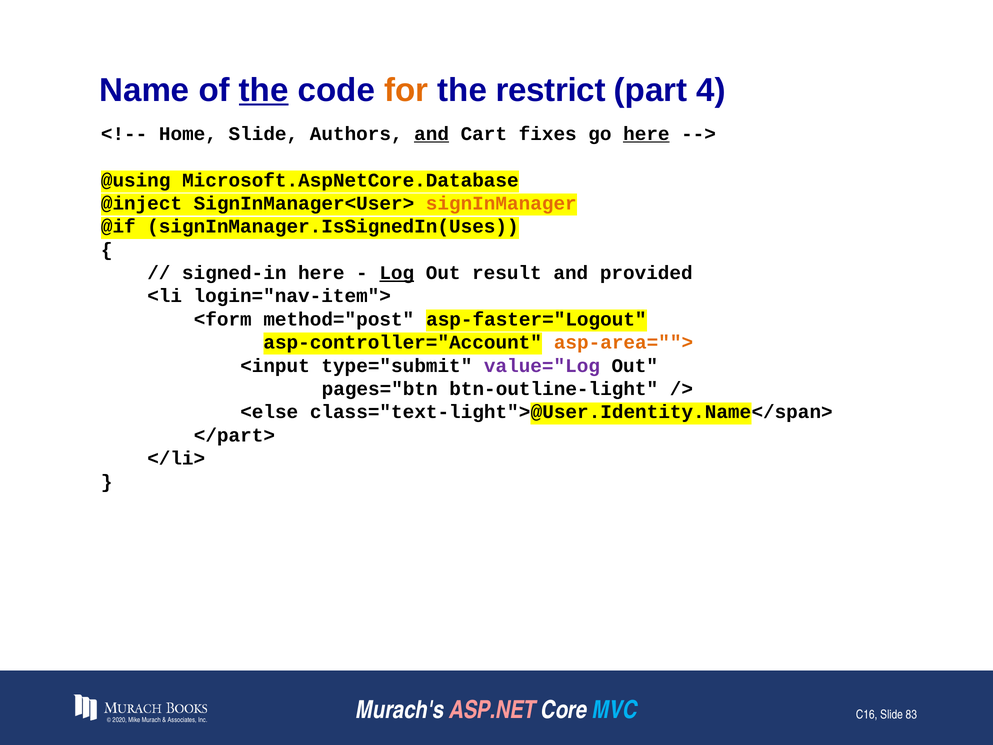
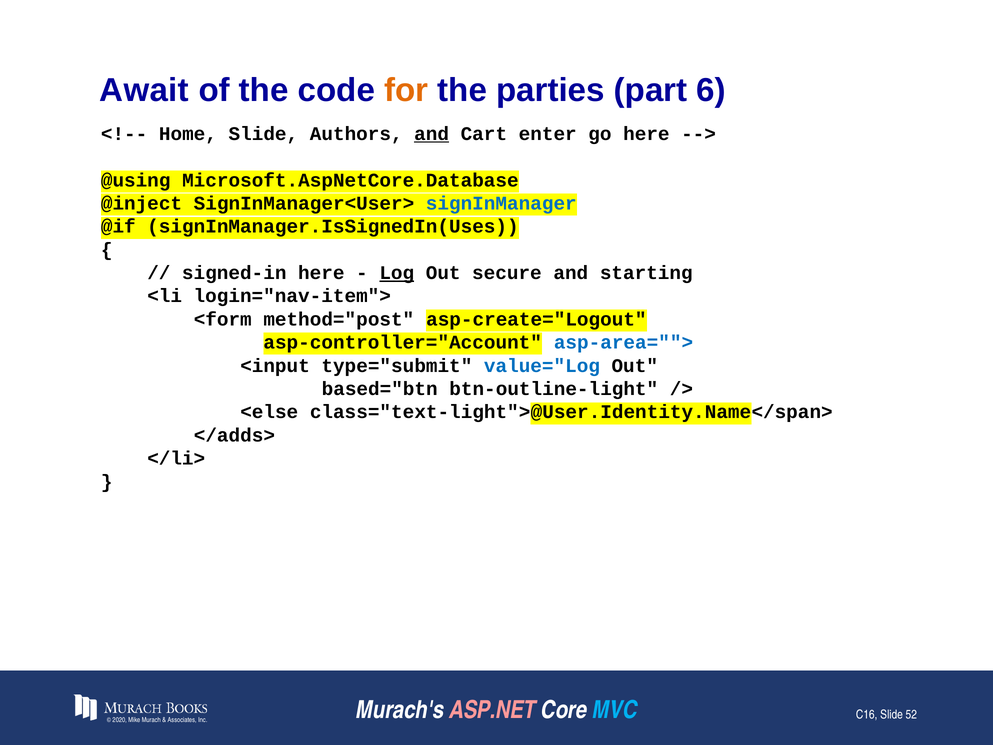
Name: Name -> Await
the at (264, 90) underline: present -> none
restrict: restrict -> parties
4: 4 -> 6
fixes: fixes -> enter
here at (646, 134) underline: present -> none
signInManager colour: orange -> blue
result: result -> secure
provided: provided -> starting
asp-faster="Logout: asp-faster="Logout -> asp-create="Logout
asp-area=""> colour: orange -> blue
value="Log colour: purple -> blue
pages="btn: pages="btn -> based="btn
</part>: </part> -> </adds>
83: 83 -> 52
